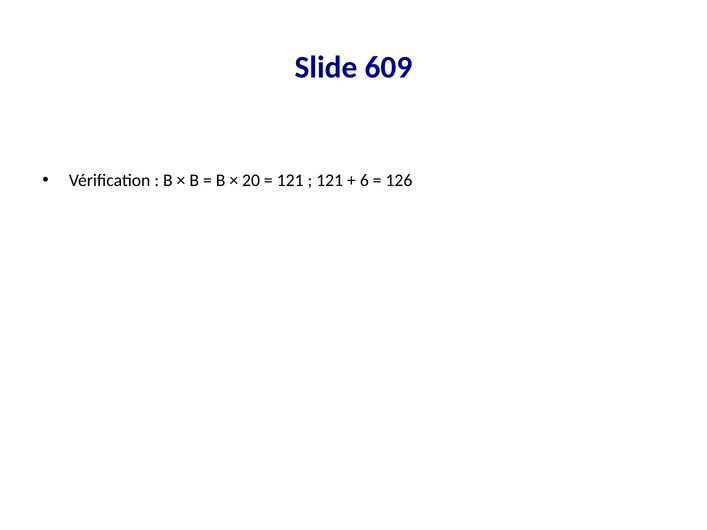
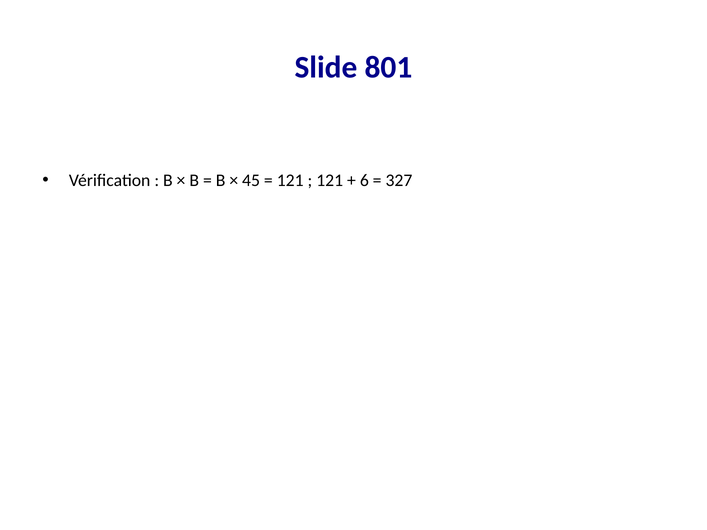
609: 609 -> 801
20: 20 -> 45
126: 126 -> 327
